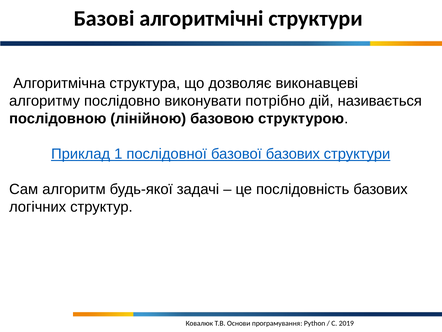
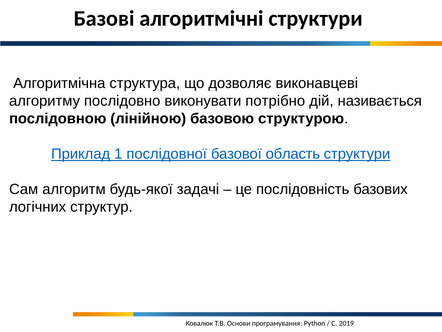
базової базових: базових -> область
